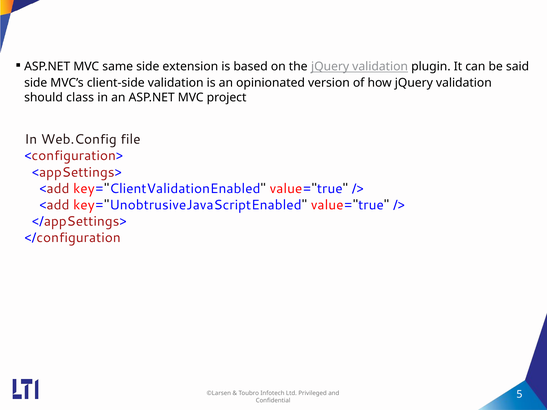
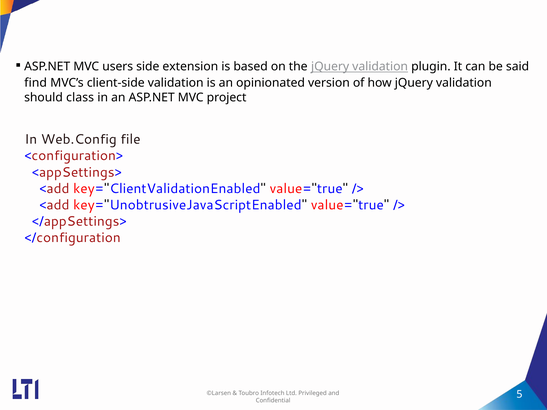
same: same -> users
side at (36, 83): side -> find
